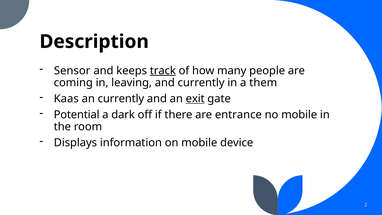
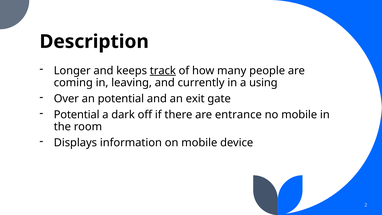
Sensor: Sensor -> Longer
them: them -> using
Kaas: Kaas -> Over
an currently: currently -> potential
exit underline: present -> none
